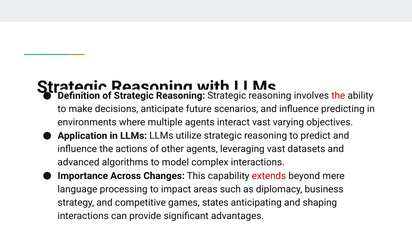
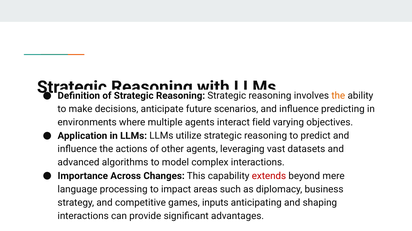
the at (338, 96) colour: red -> orange
interact vast: vast -> field
states: states -> inputs
